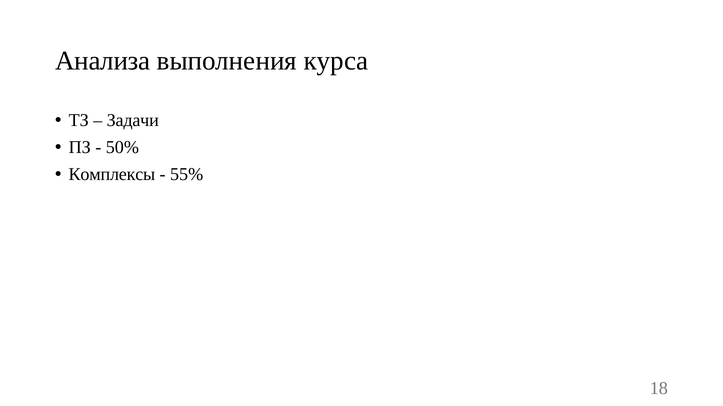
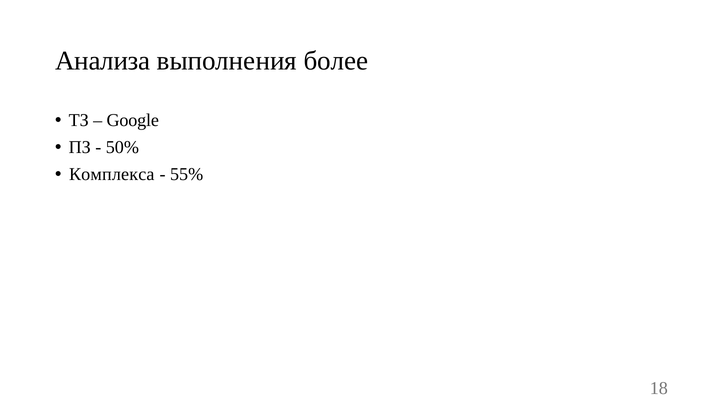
курса: курса -> более
Задачи: Задачи -> Google
Комплексы: Комплексы -> Комплекса
